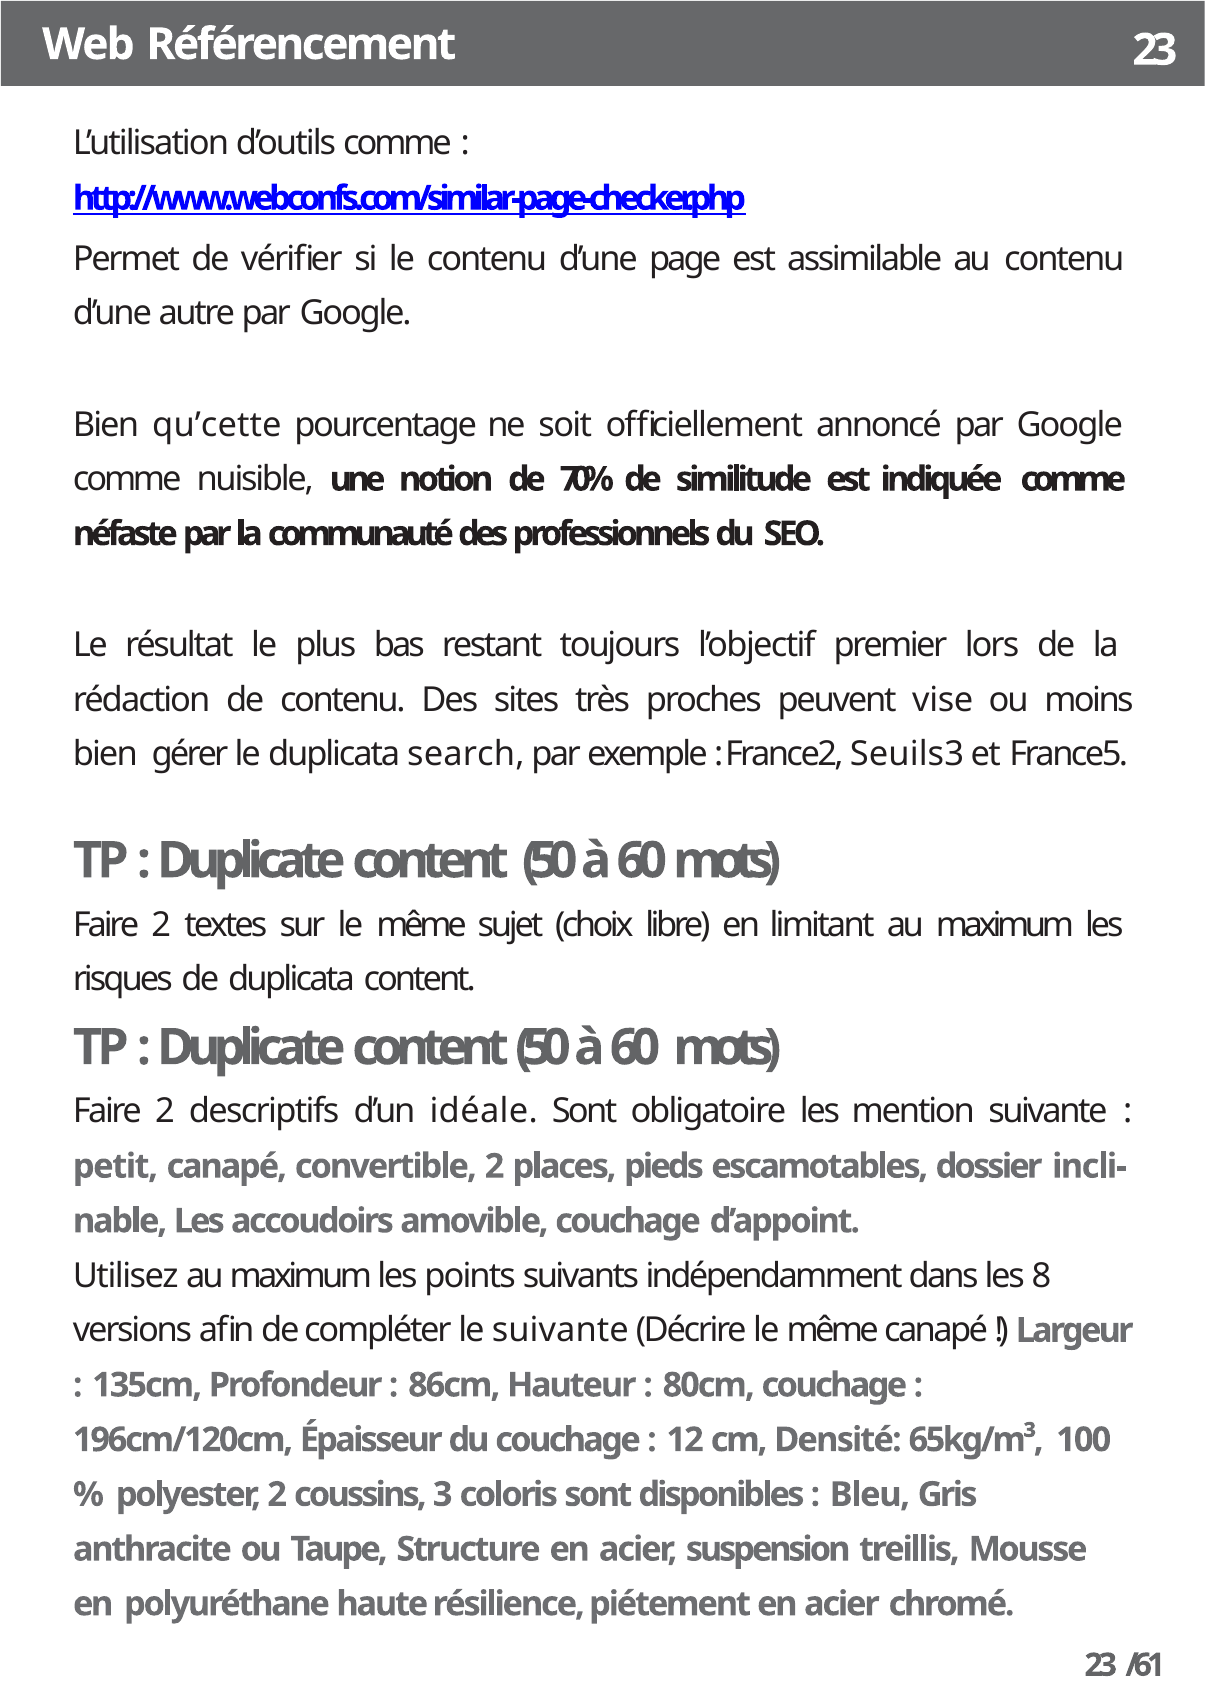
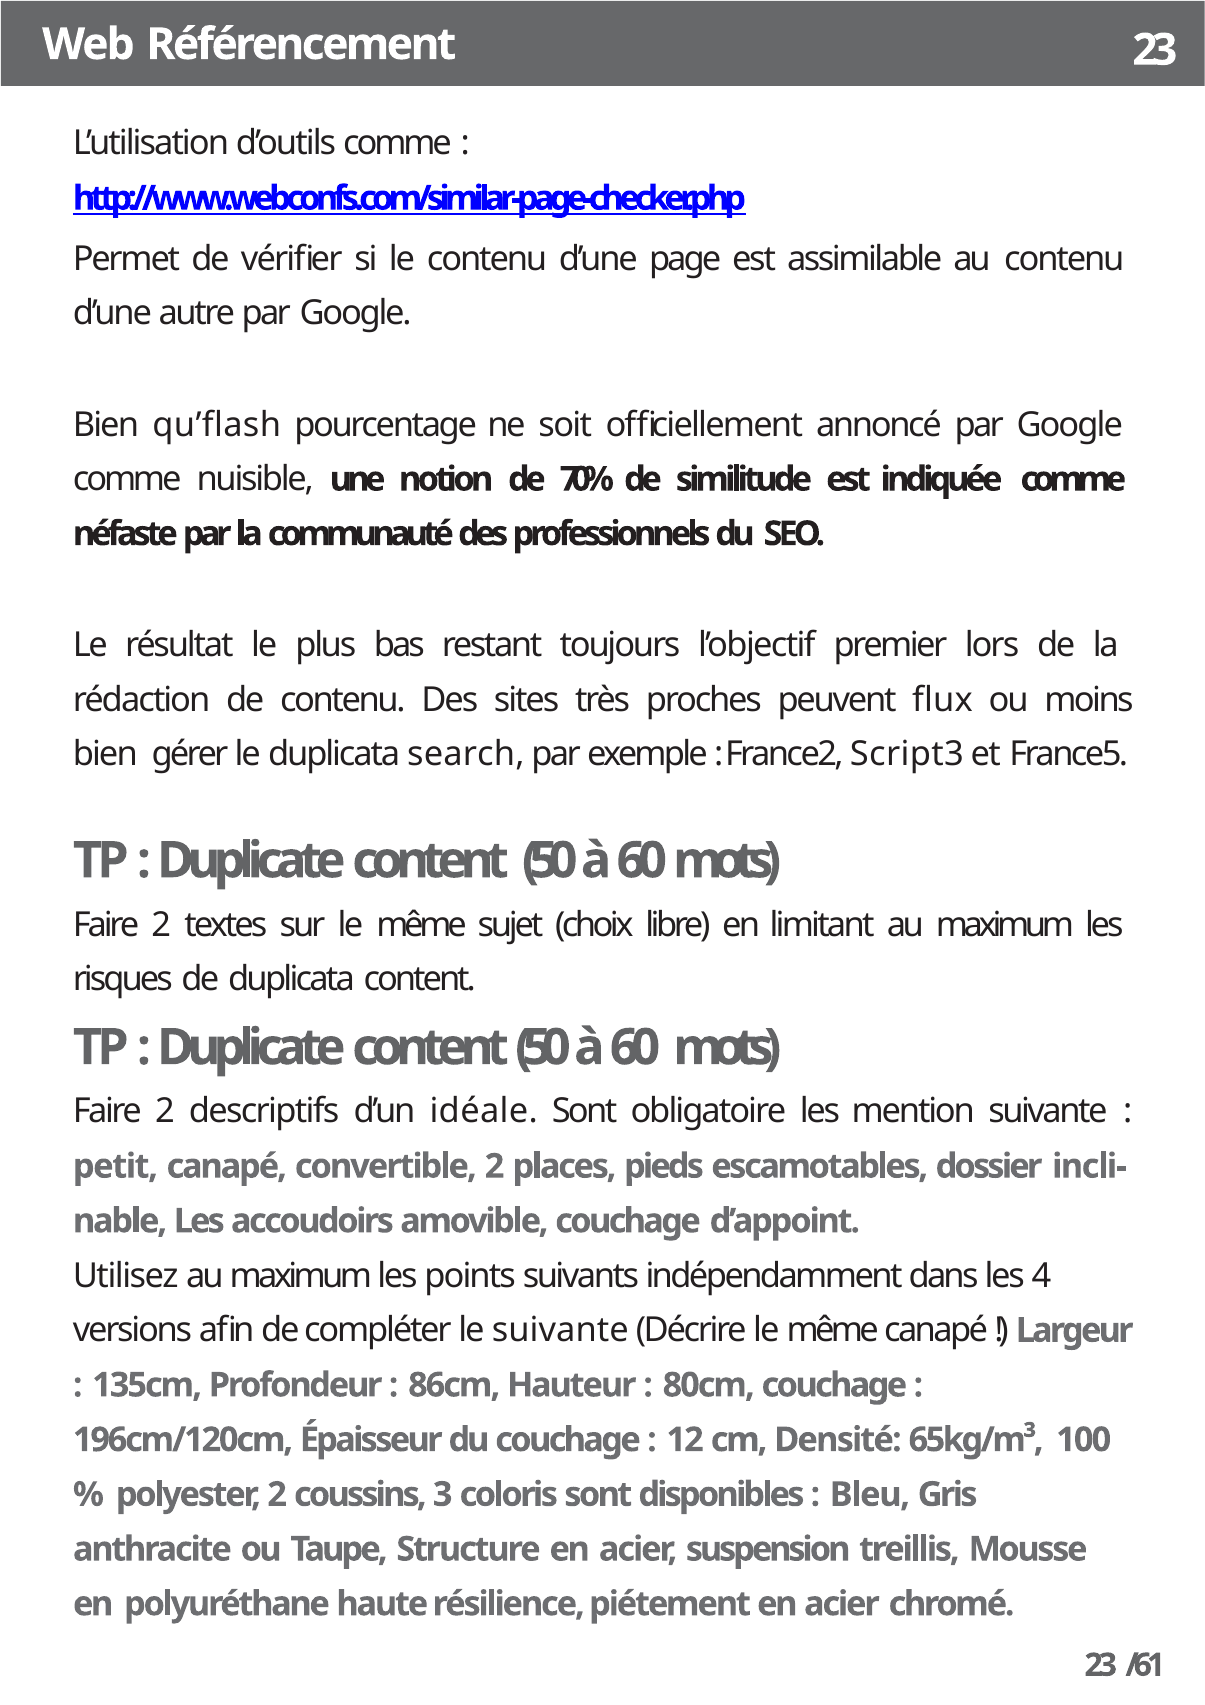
qu’cette: qu’cette -> qu’flash
vise: vise -> flux
Seuils3: Seuils3 -> Script3
8: 8 -> 4
